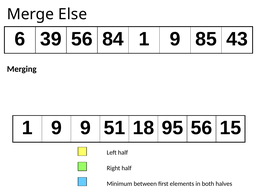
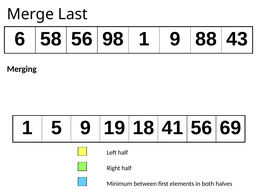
Else: Else -> Last
39: 39 -> 58
84: 84 -> 98
85: 85 -> 88
9 at (56, 128): 9 -> 5
51: 51 -> 19
95: 95 -> 41
15: 15 -> 69
